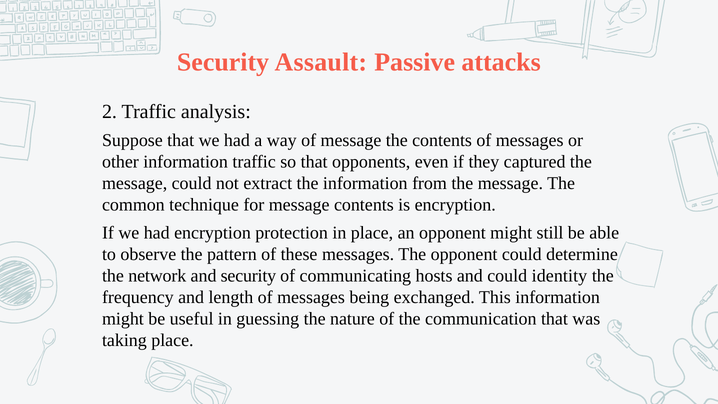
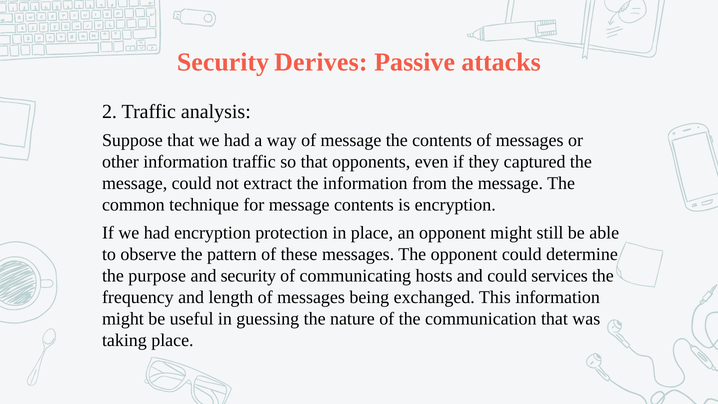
Assault: Assault -> Derives
network: network -> purpose
identity: identity -> services
